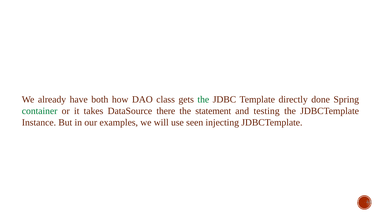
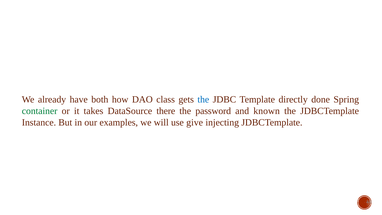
the at (203, 99) colour: green -> blue
statement: statement -> password
testing: testing -> known
seen: seen -> give
